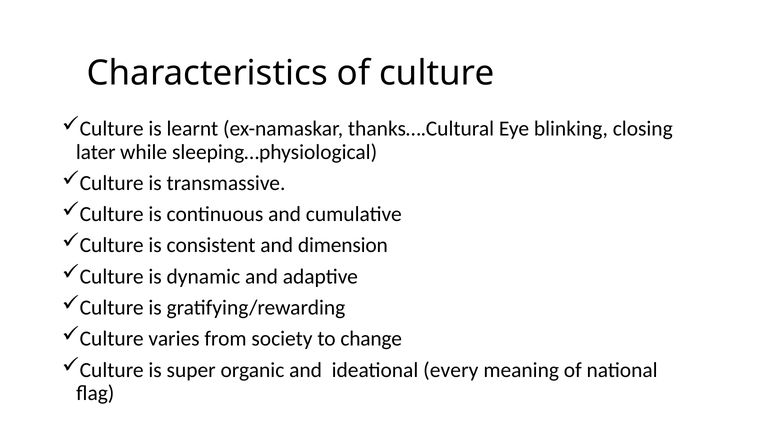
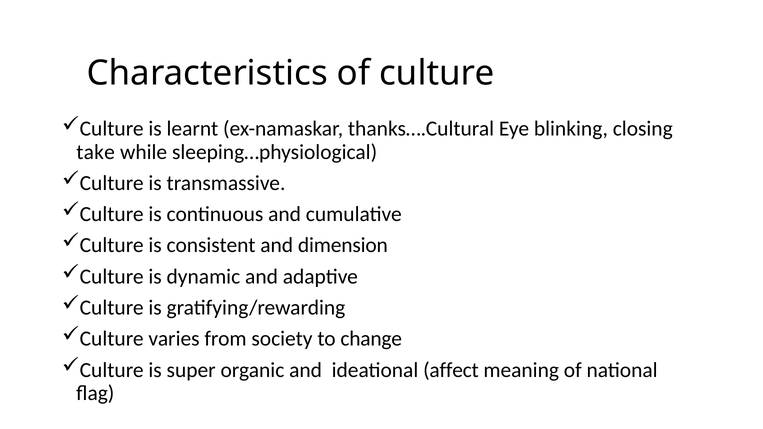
later: later -> take
every: every -> affect
